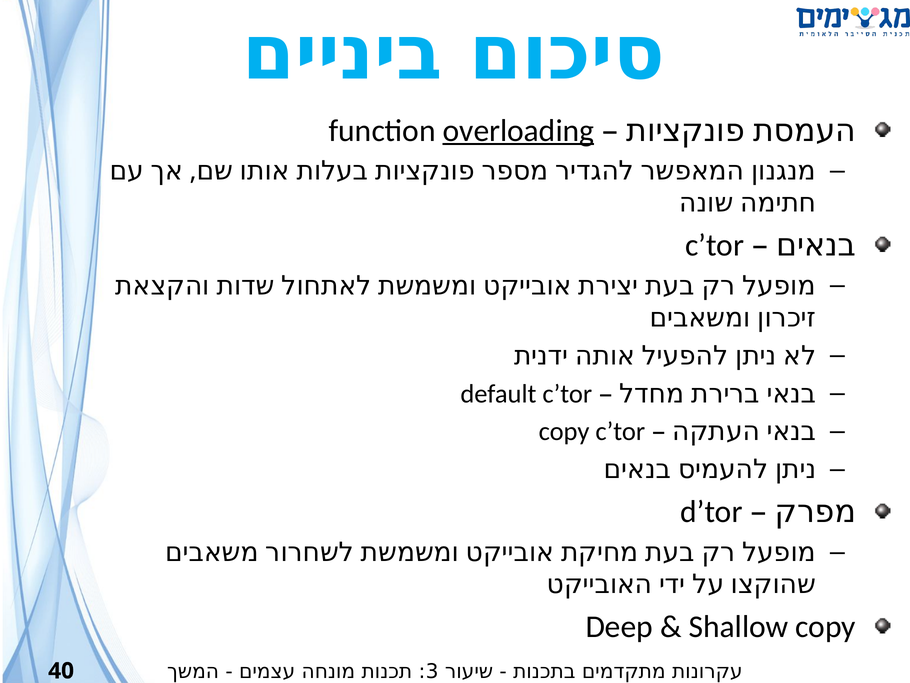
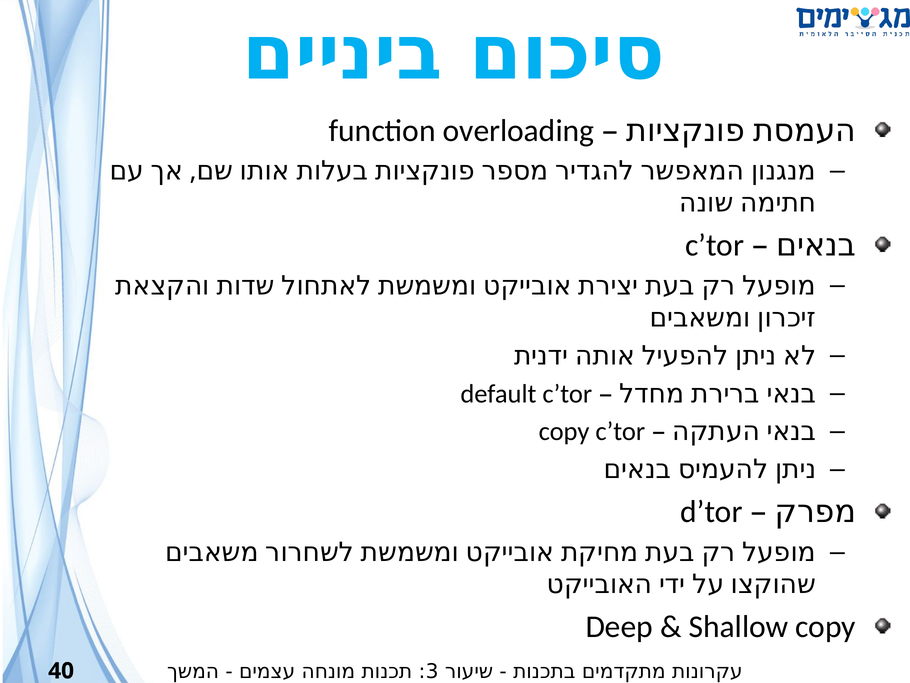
overloading underline: present -> none
